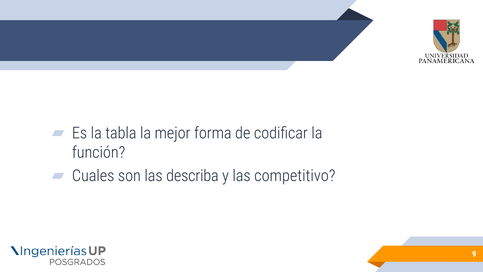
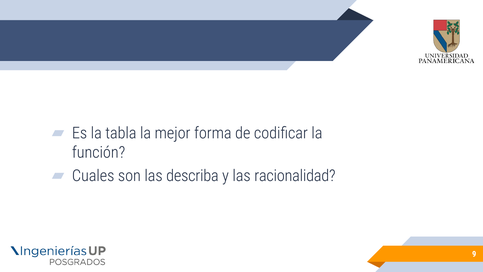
competitivo: competitivo -> racionalidad
